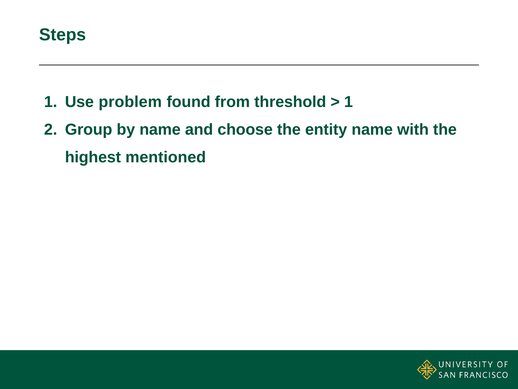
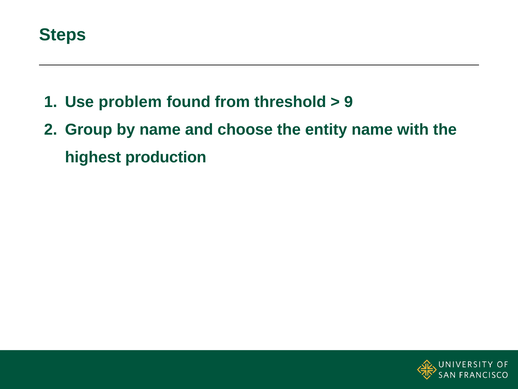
1 at (349, 102): 1 -> 9
mentioned: mentioned -> production
